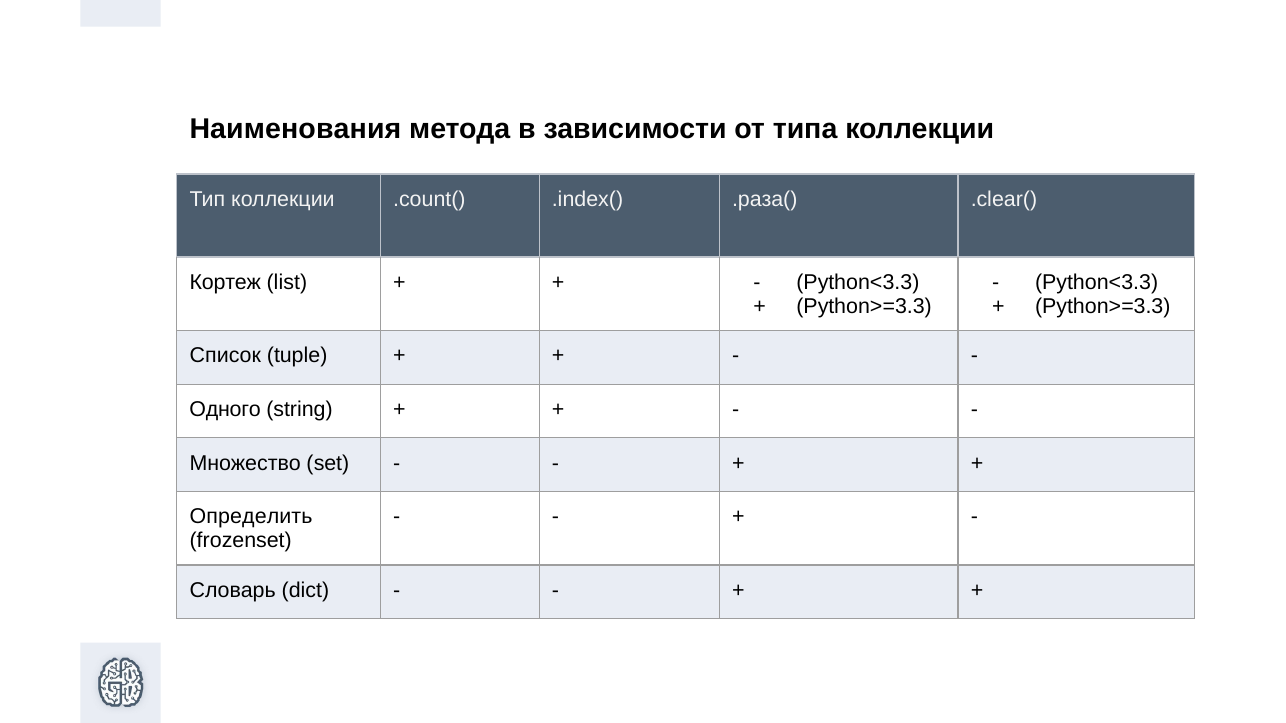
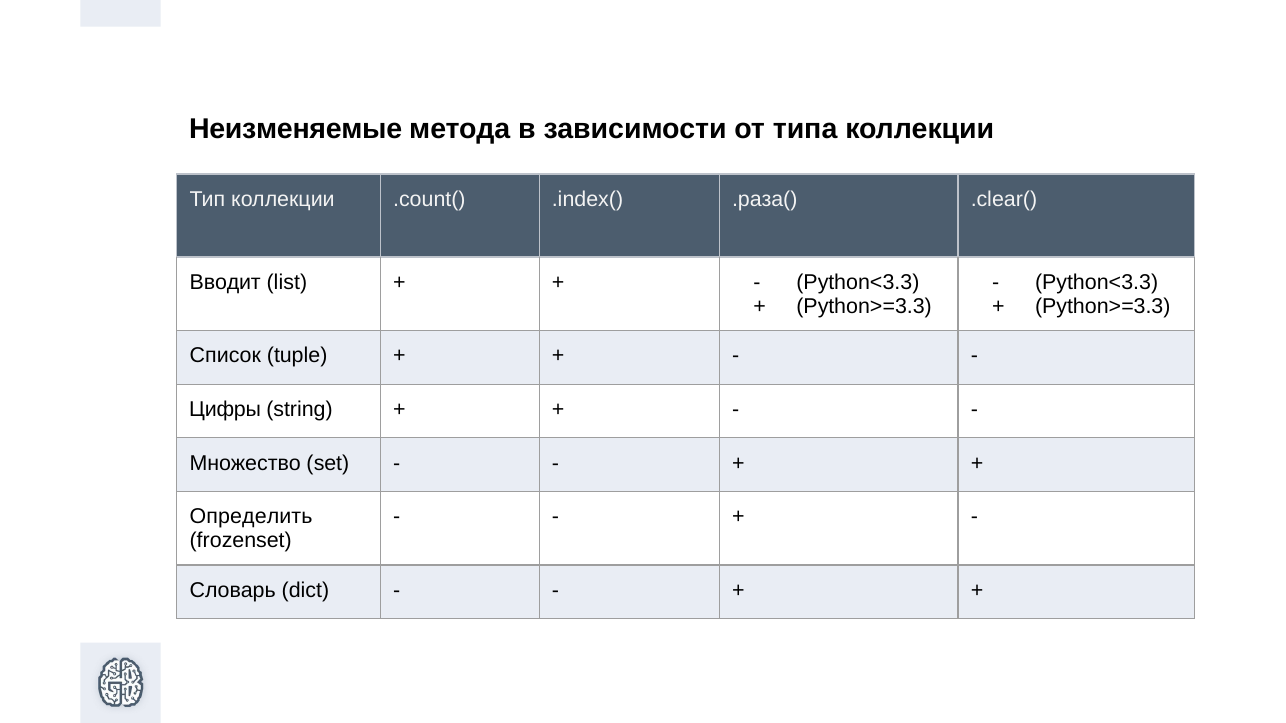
Наименования: Наименования -> Неизменяемые
Кортеж: Кортеж -> Вводит
Одного: Одного -> Цифры
